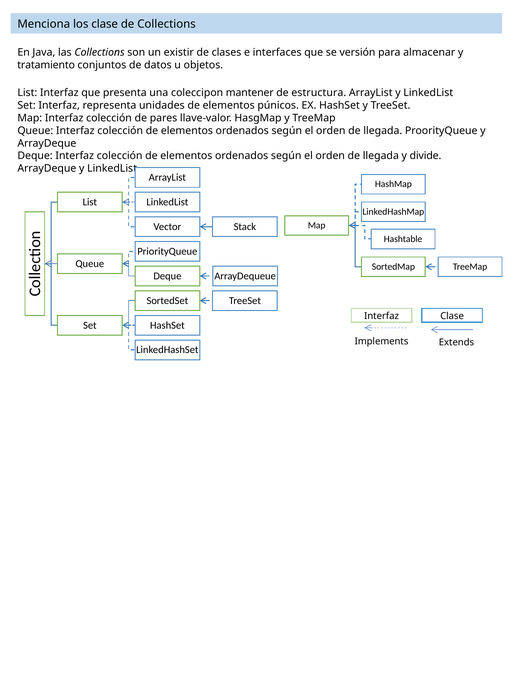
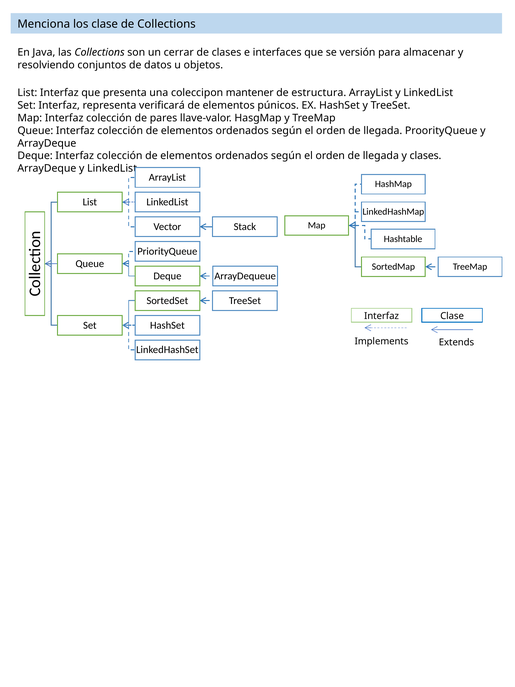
existir: existir -> cerrar
tratamiento: tratamiento -> resolviendo
unidades: unidades -> verificará
y divide: divide -> clases
